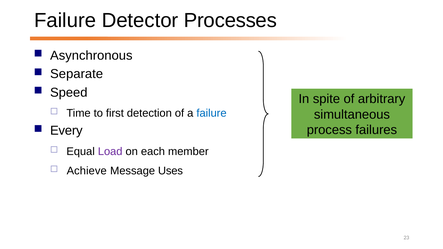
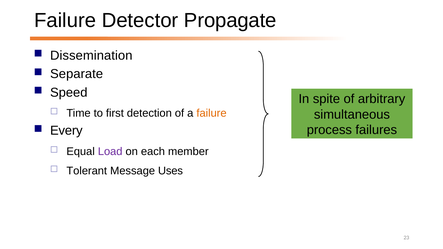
Processes: Processes -> Propagate
Asynchronous: Asynchronous -> Dissemination
failure at (212, 113) colour: blue -> orange
Achieve: Achieve -> Tolerant
